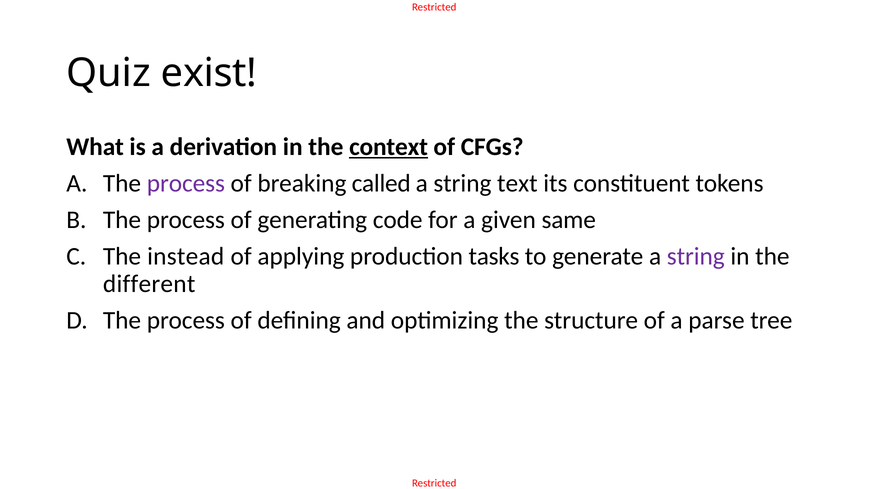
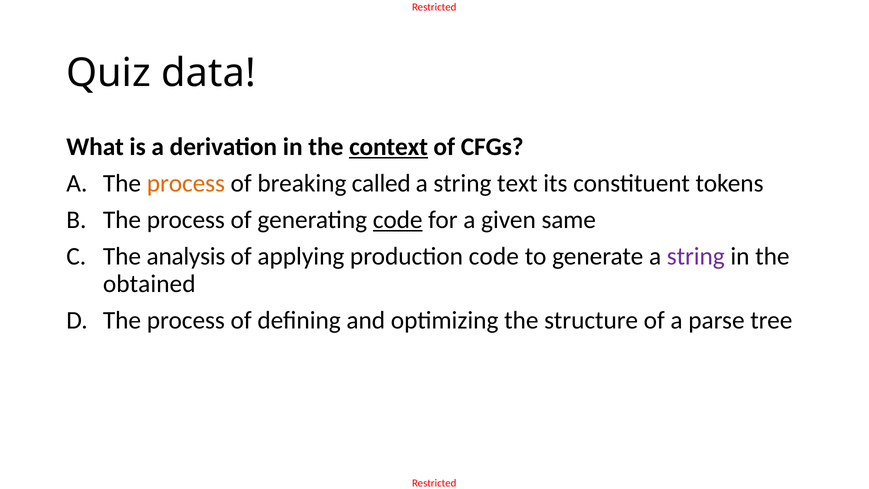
exist: exist -> data
process at (186, 183) colour: purple -> orange
code at (398, 220) underline: none -> present
instead: instead -> analysis
production tasks: tasks -> code
different: different -> obtained
